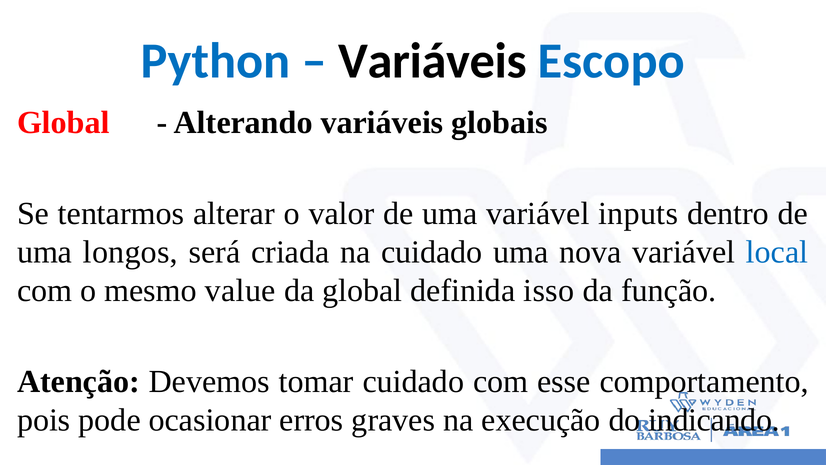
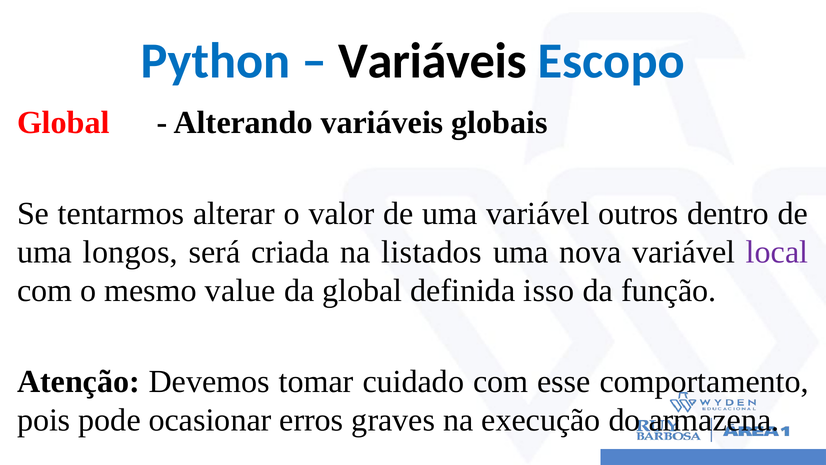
inputs: inputs -> outros
na cuidado: cuidado -> listados
local colour: blue -> purple
indicando: indicando -> armazena
